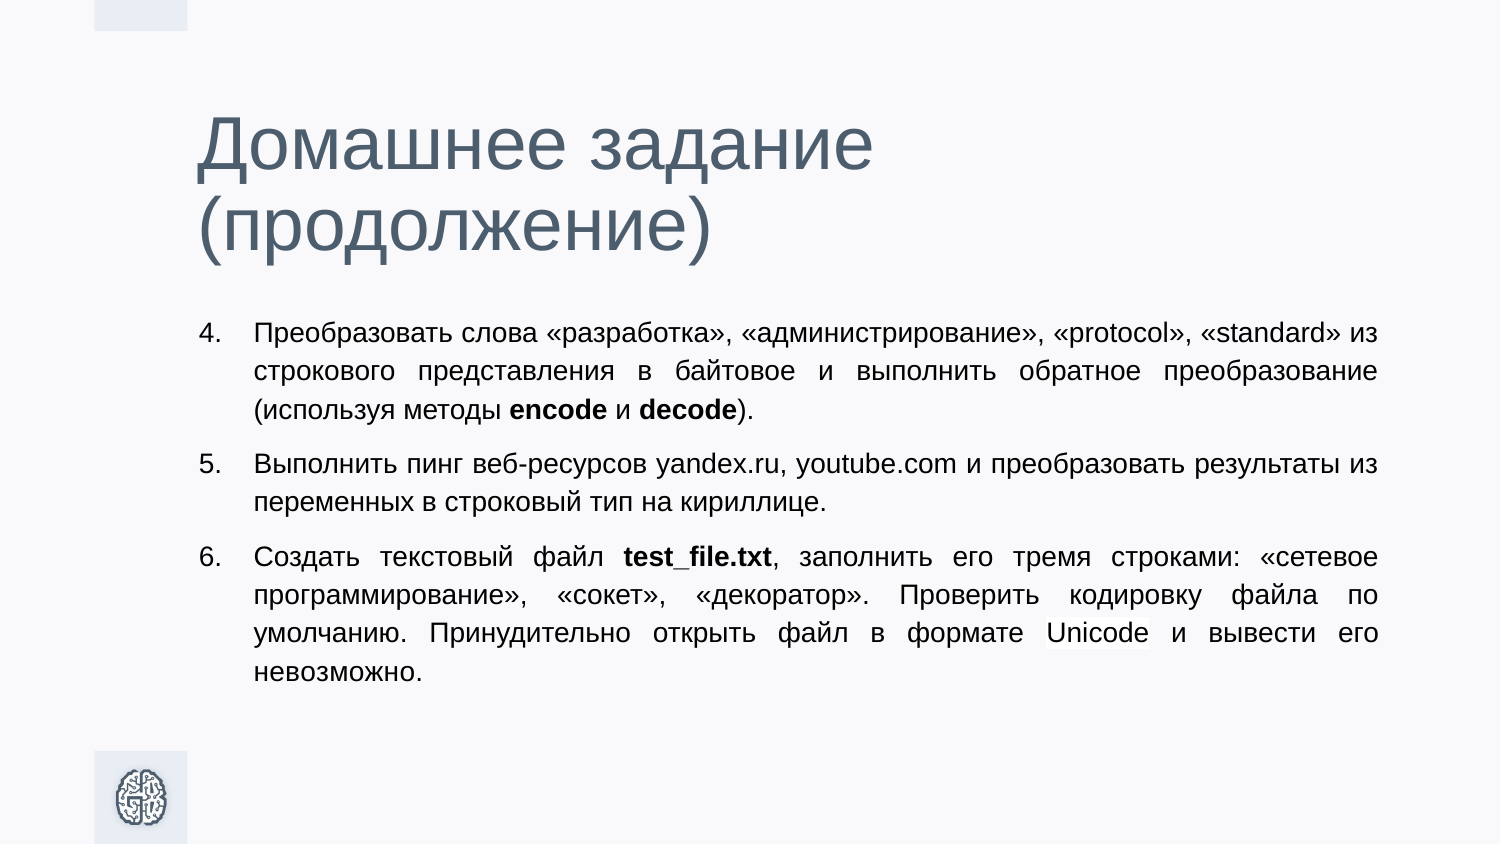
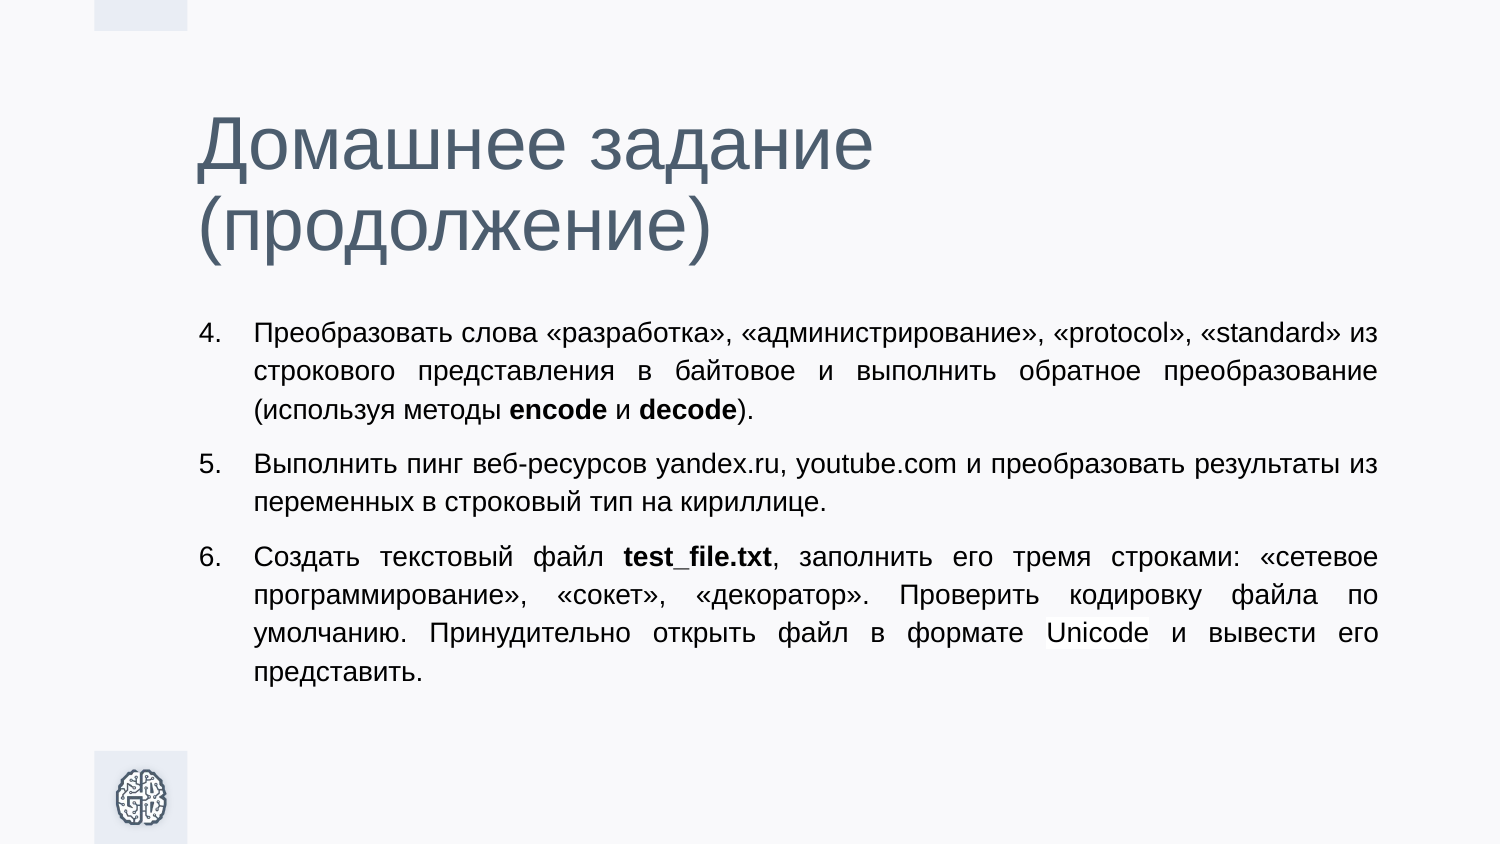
невозможно: невозможно -> представить
